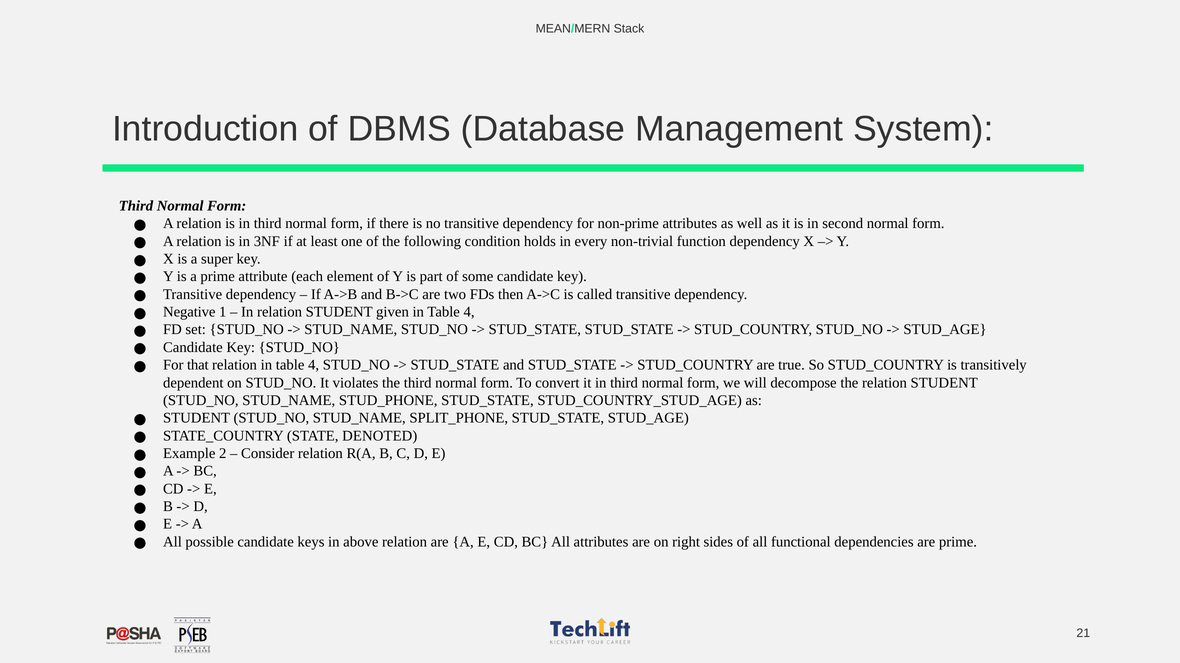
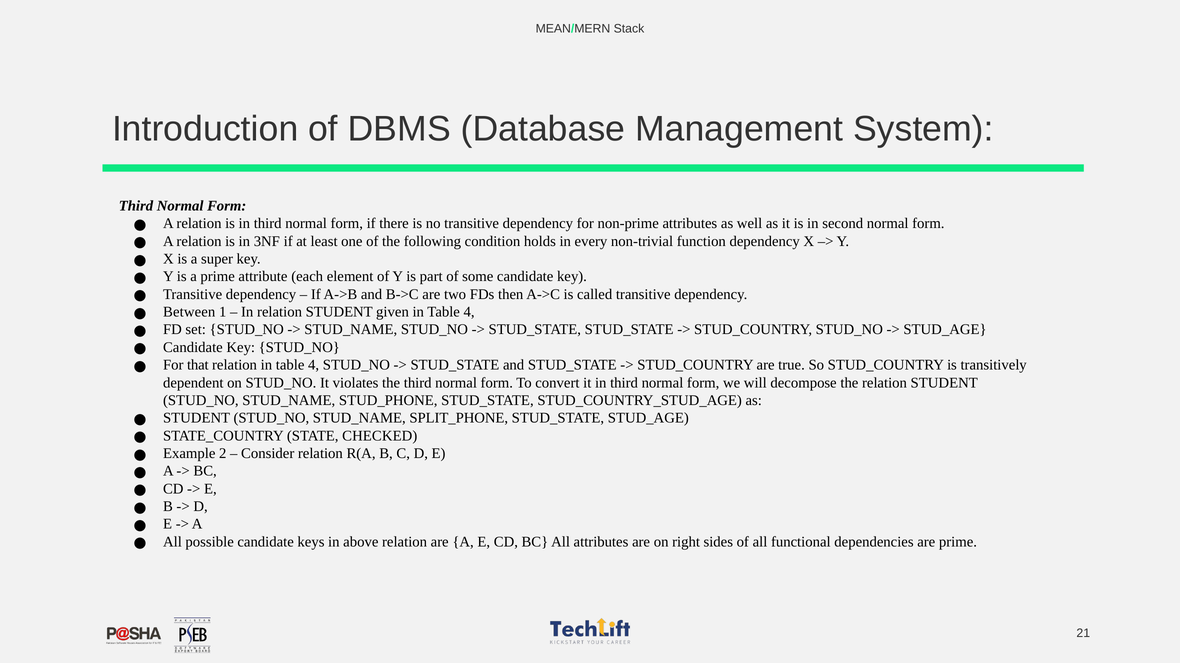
Negative: Negative -> Between
DENOTED: DENOTED -> CHECKED
